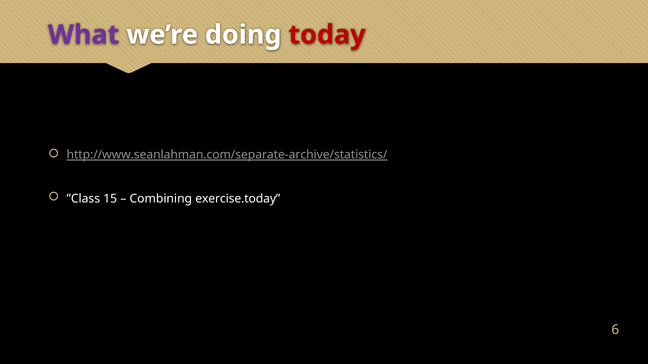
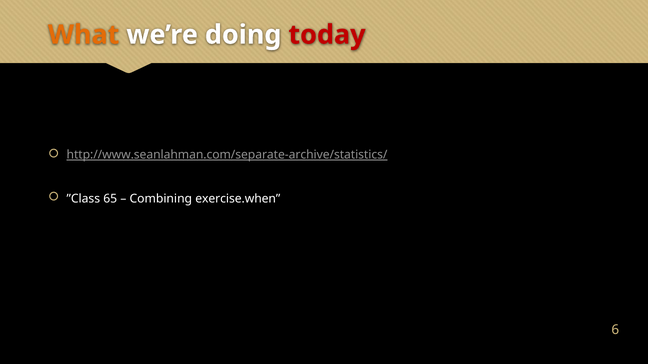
What colour: purple -> orange
15: 15 -> 65
exercise.today: exercise.today -> exercise.when
